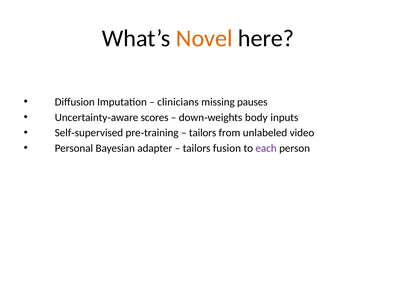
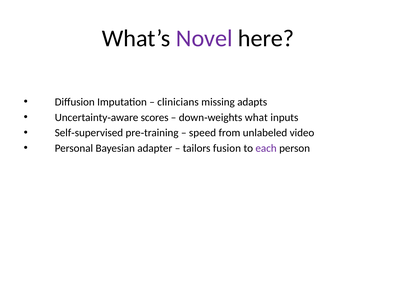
Novel colour: orange -> purple
pauses: pauses -> adapts
body: body -> what
tailors at (203, 133): tailors -> speed
